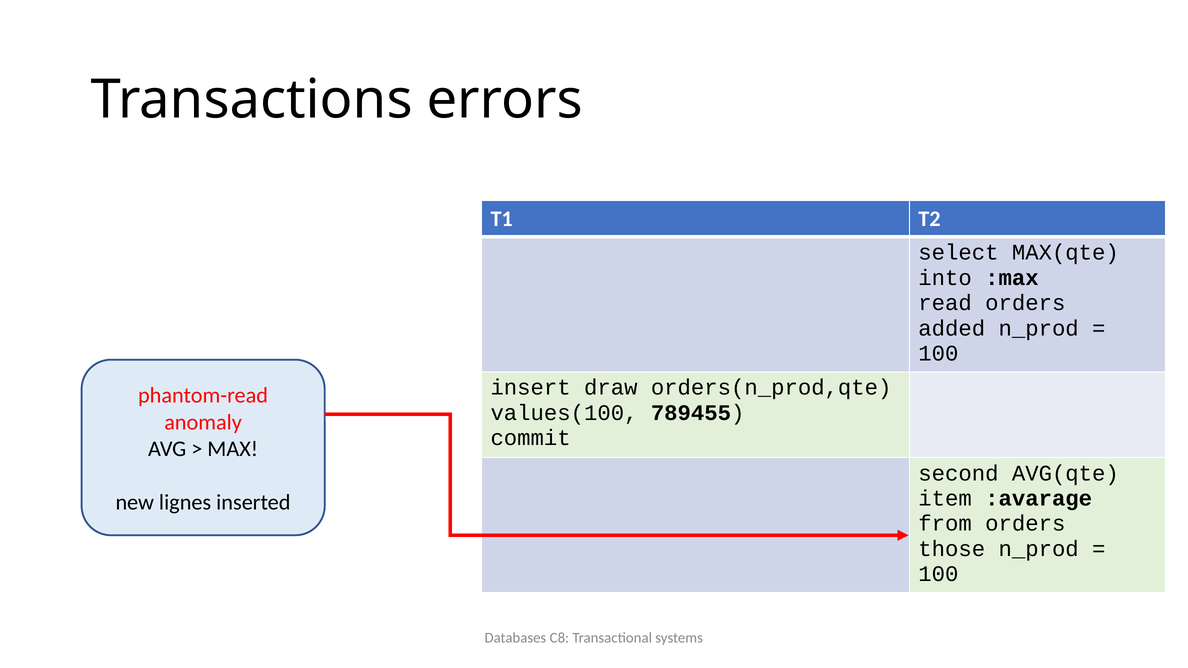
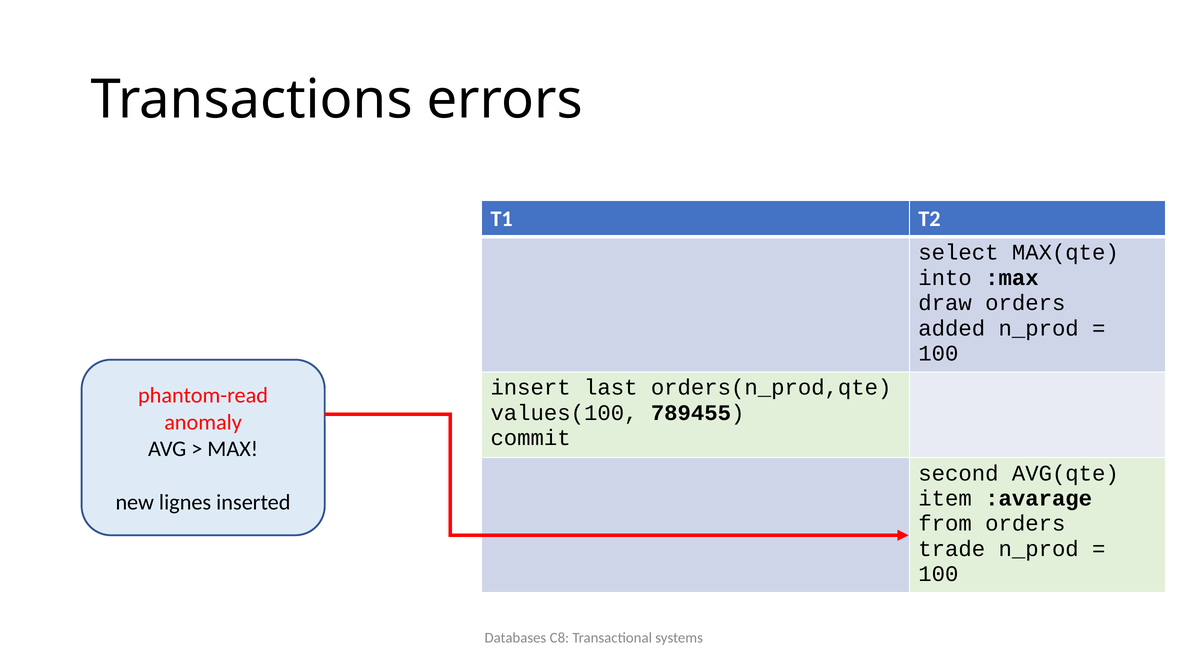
read: read -> draw
draw: draw -> last
those: those -> trade
